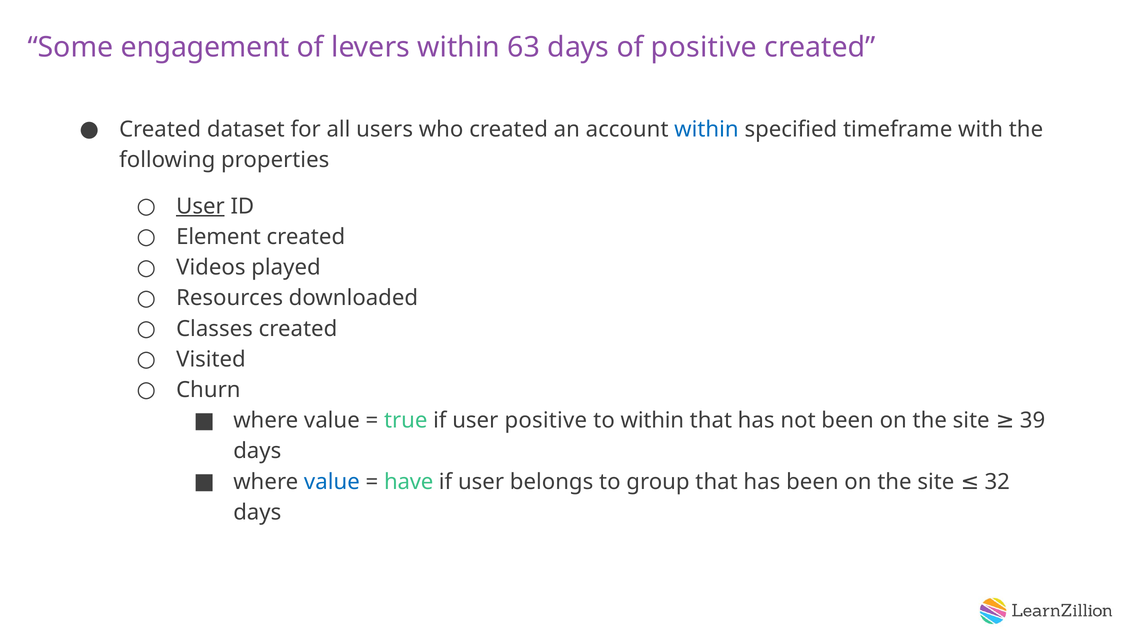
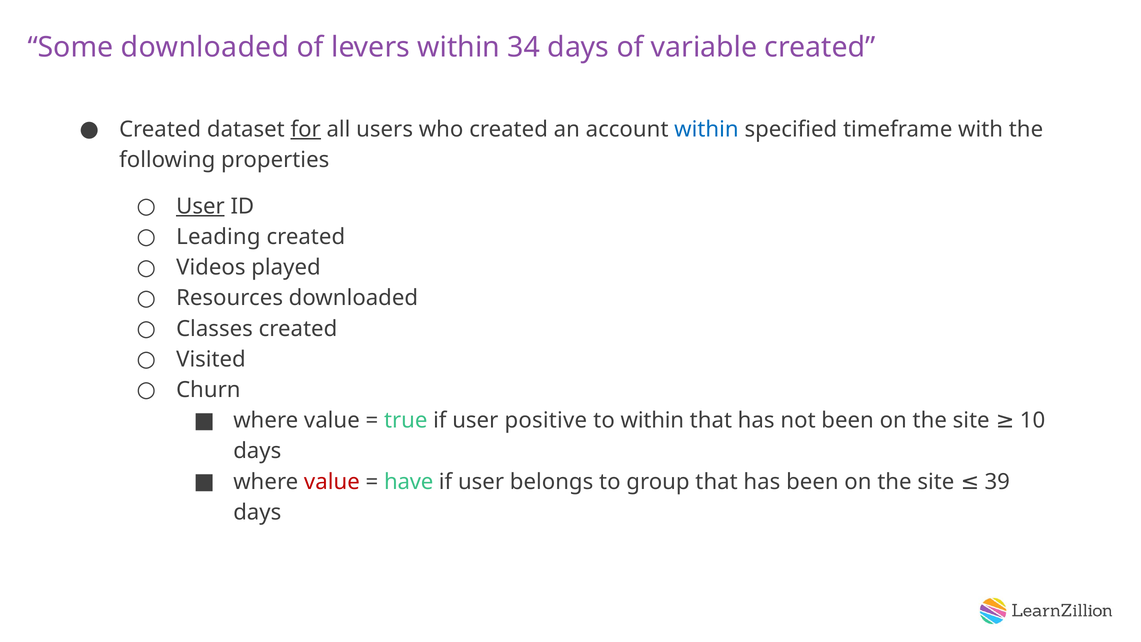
Some engagement: engagement -> downloaded
63: 63 -> 34
of positive: positive -> variable
for underline: none -> present
Element: Element -> Leading
39: 39 -> 10
value at (332, 482) colour: blue -> red
32: 32 -> 39
